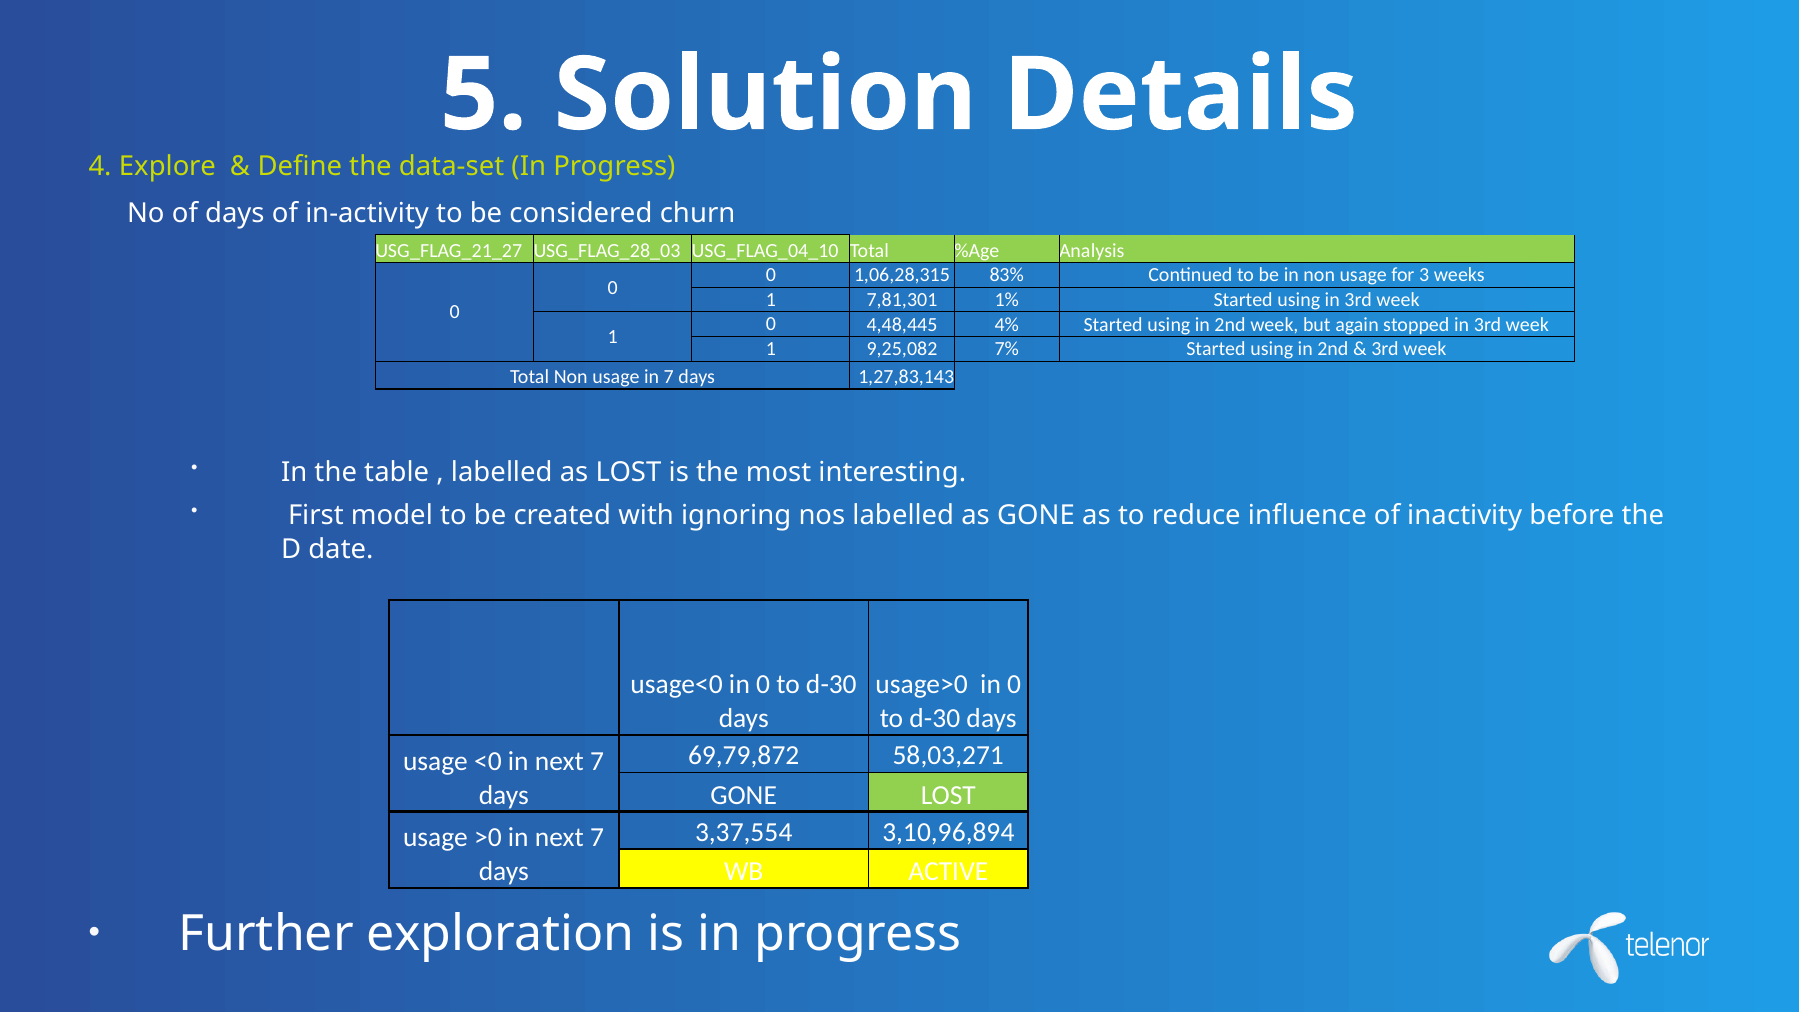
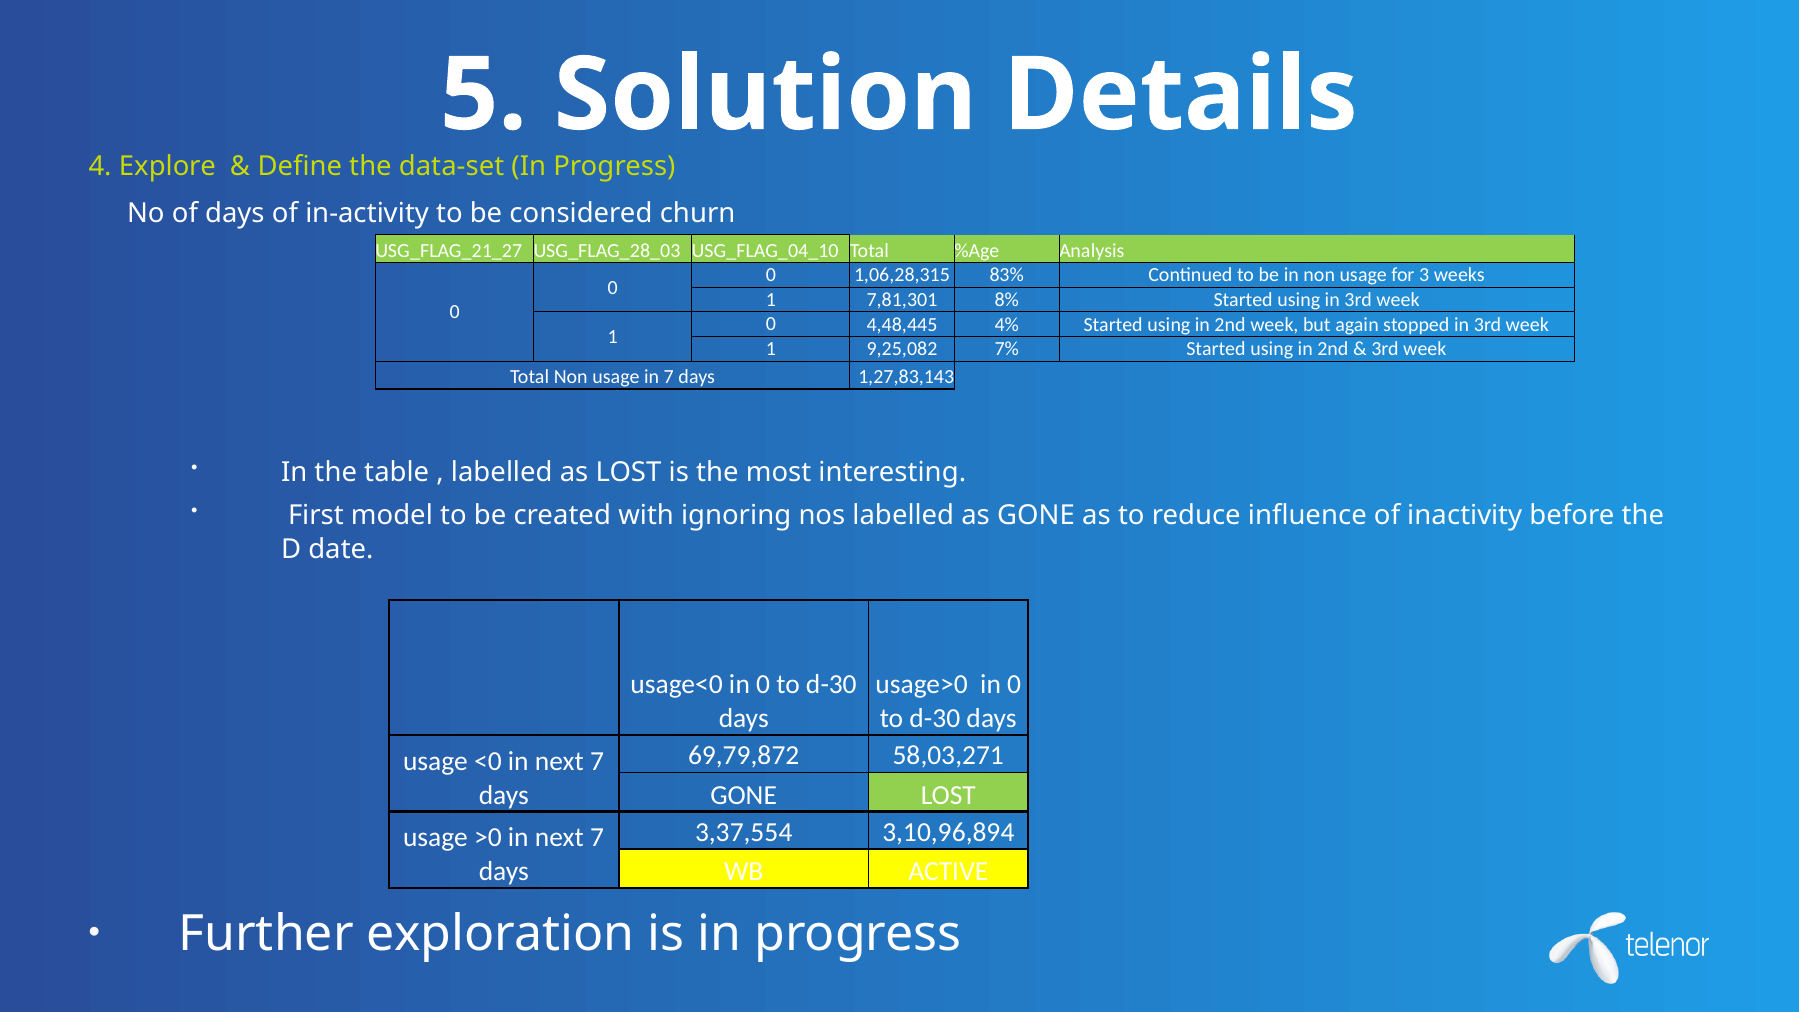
1%: 1% -> 8%
